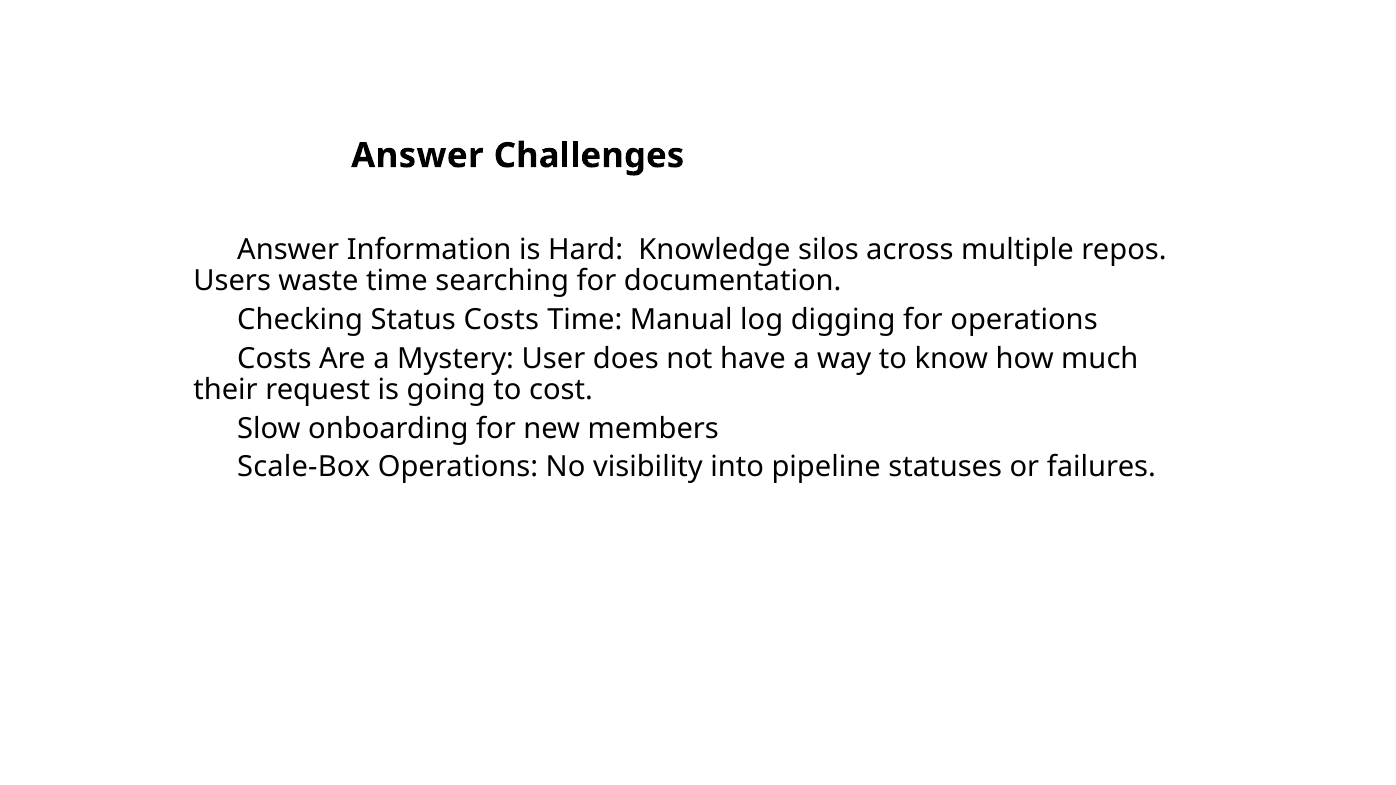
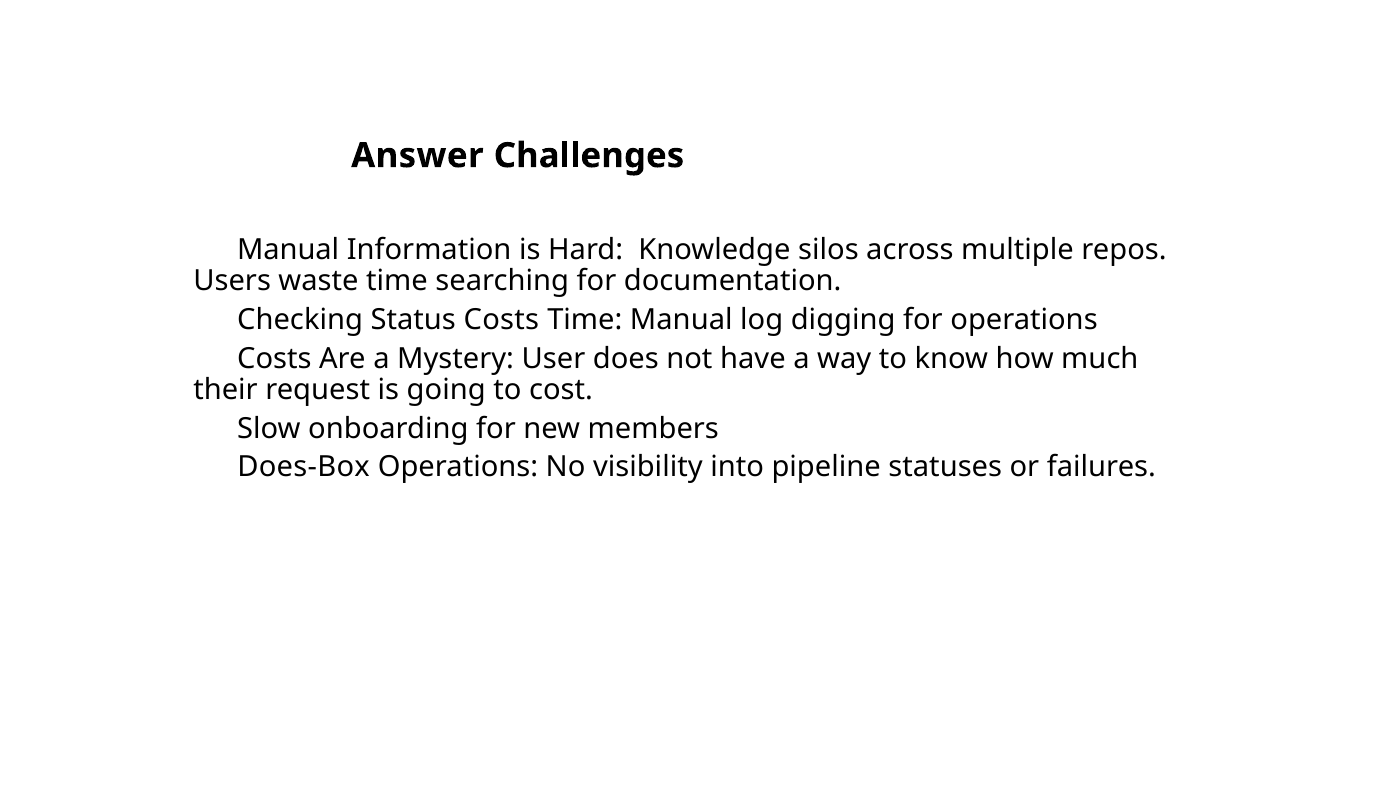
Answer at (288, 250): Answer -> Manual
Scale-Box: Scale-Box -> Does-Box
